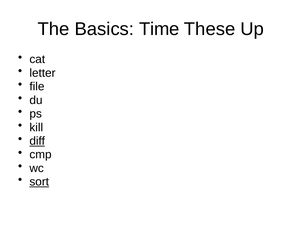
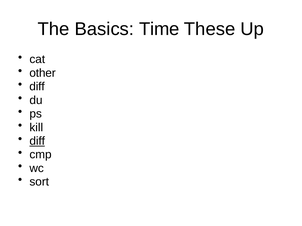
letter: letter -> other
file at (37, 87): file -> diff
sort underline: present -> none
